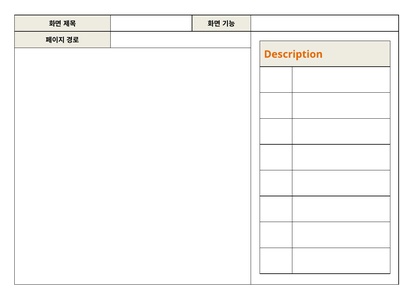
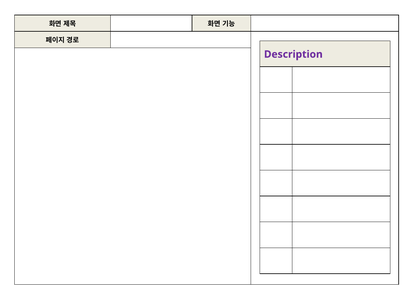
Description colour: orange -> purple
